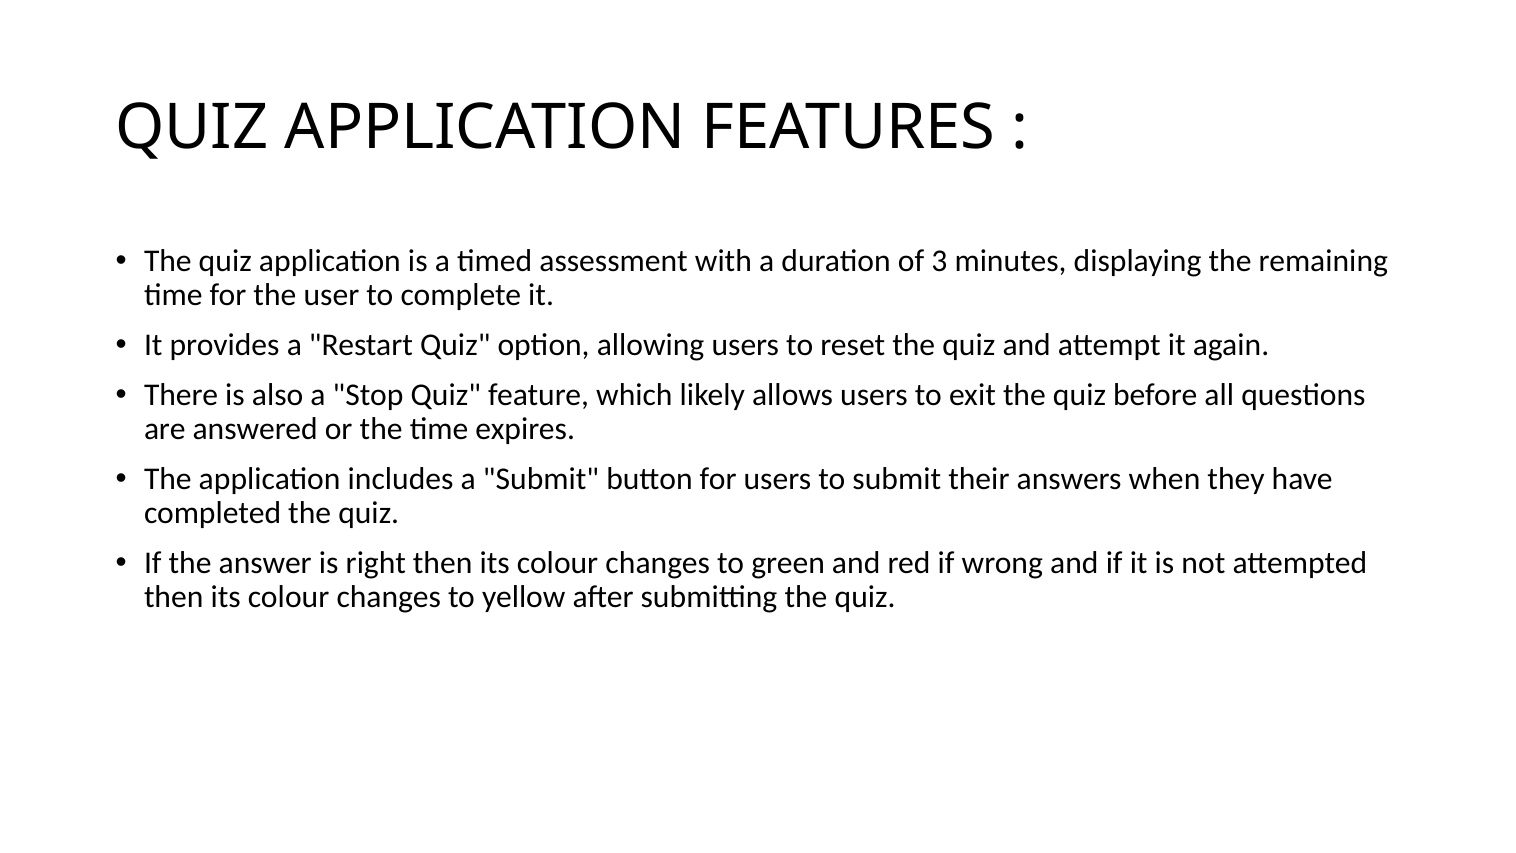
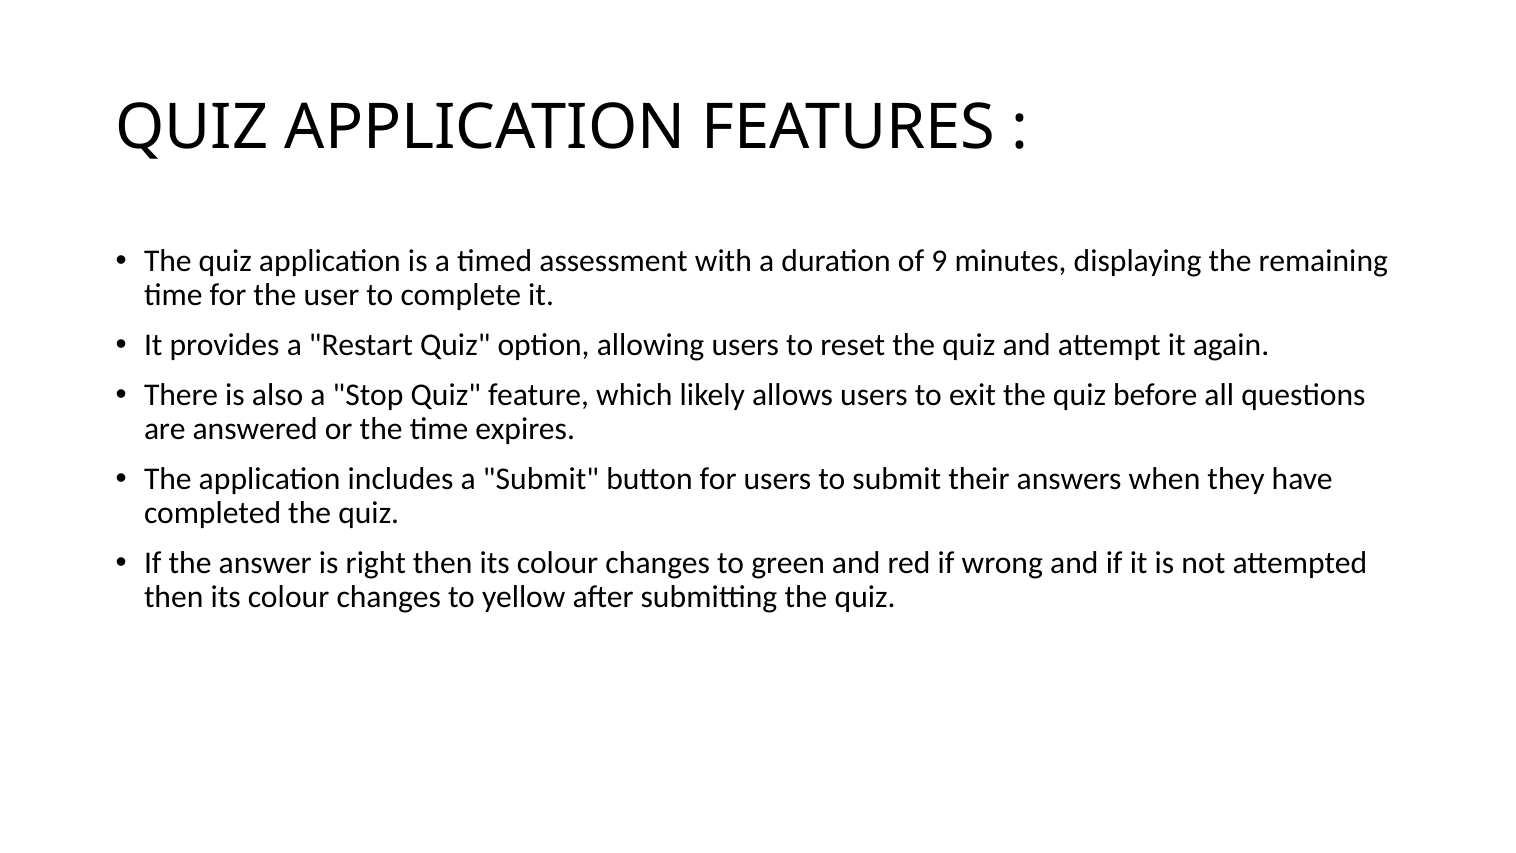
3: 3 -> 9
